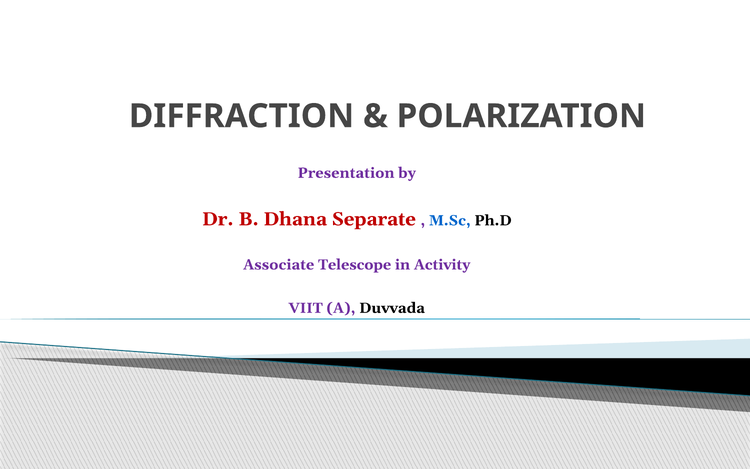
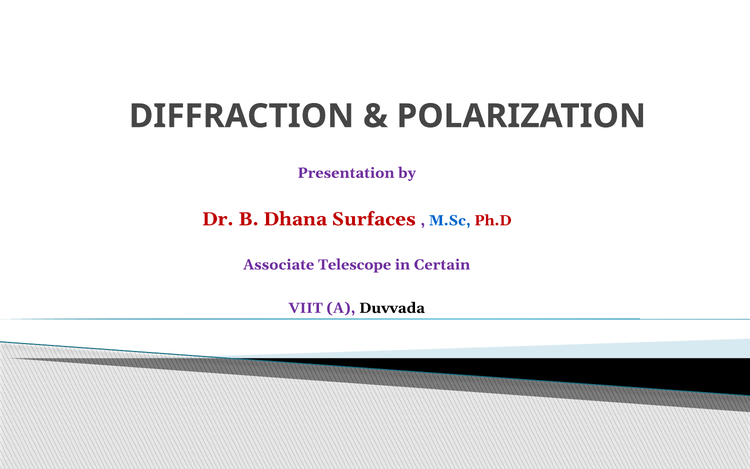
Separate: Separate -> Surfaces
Ph.D colour: black -> red
Activity: Activity -> Certain
